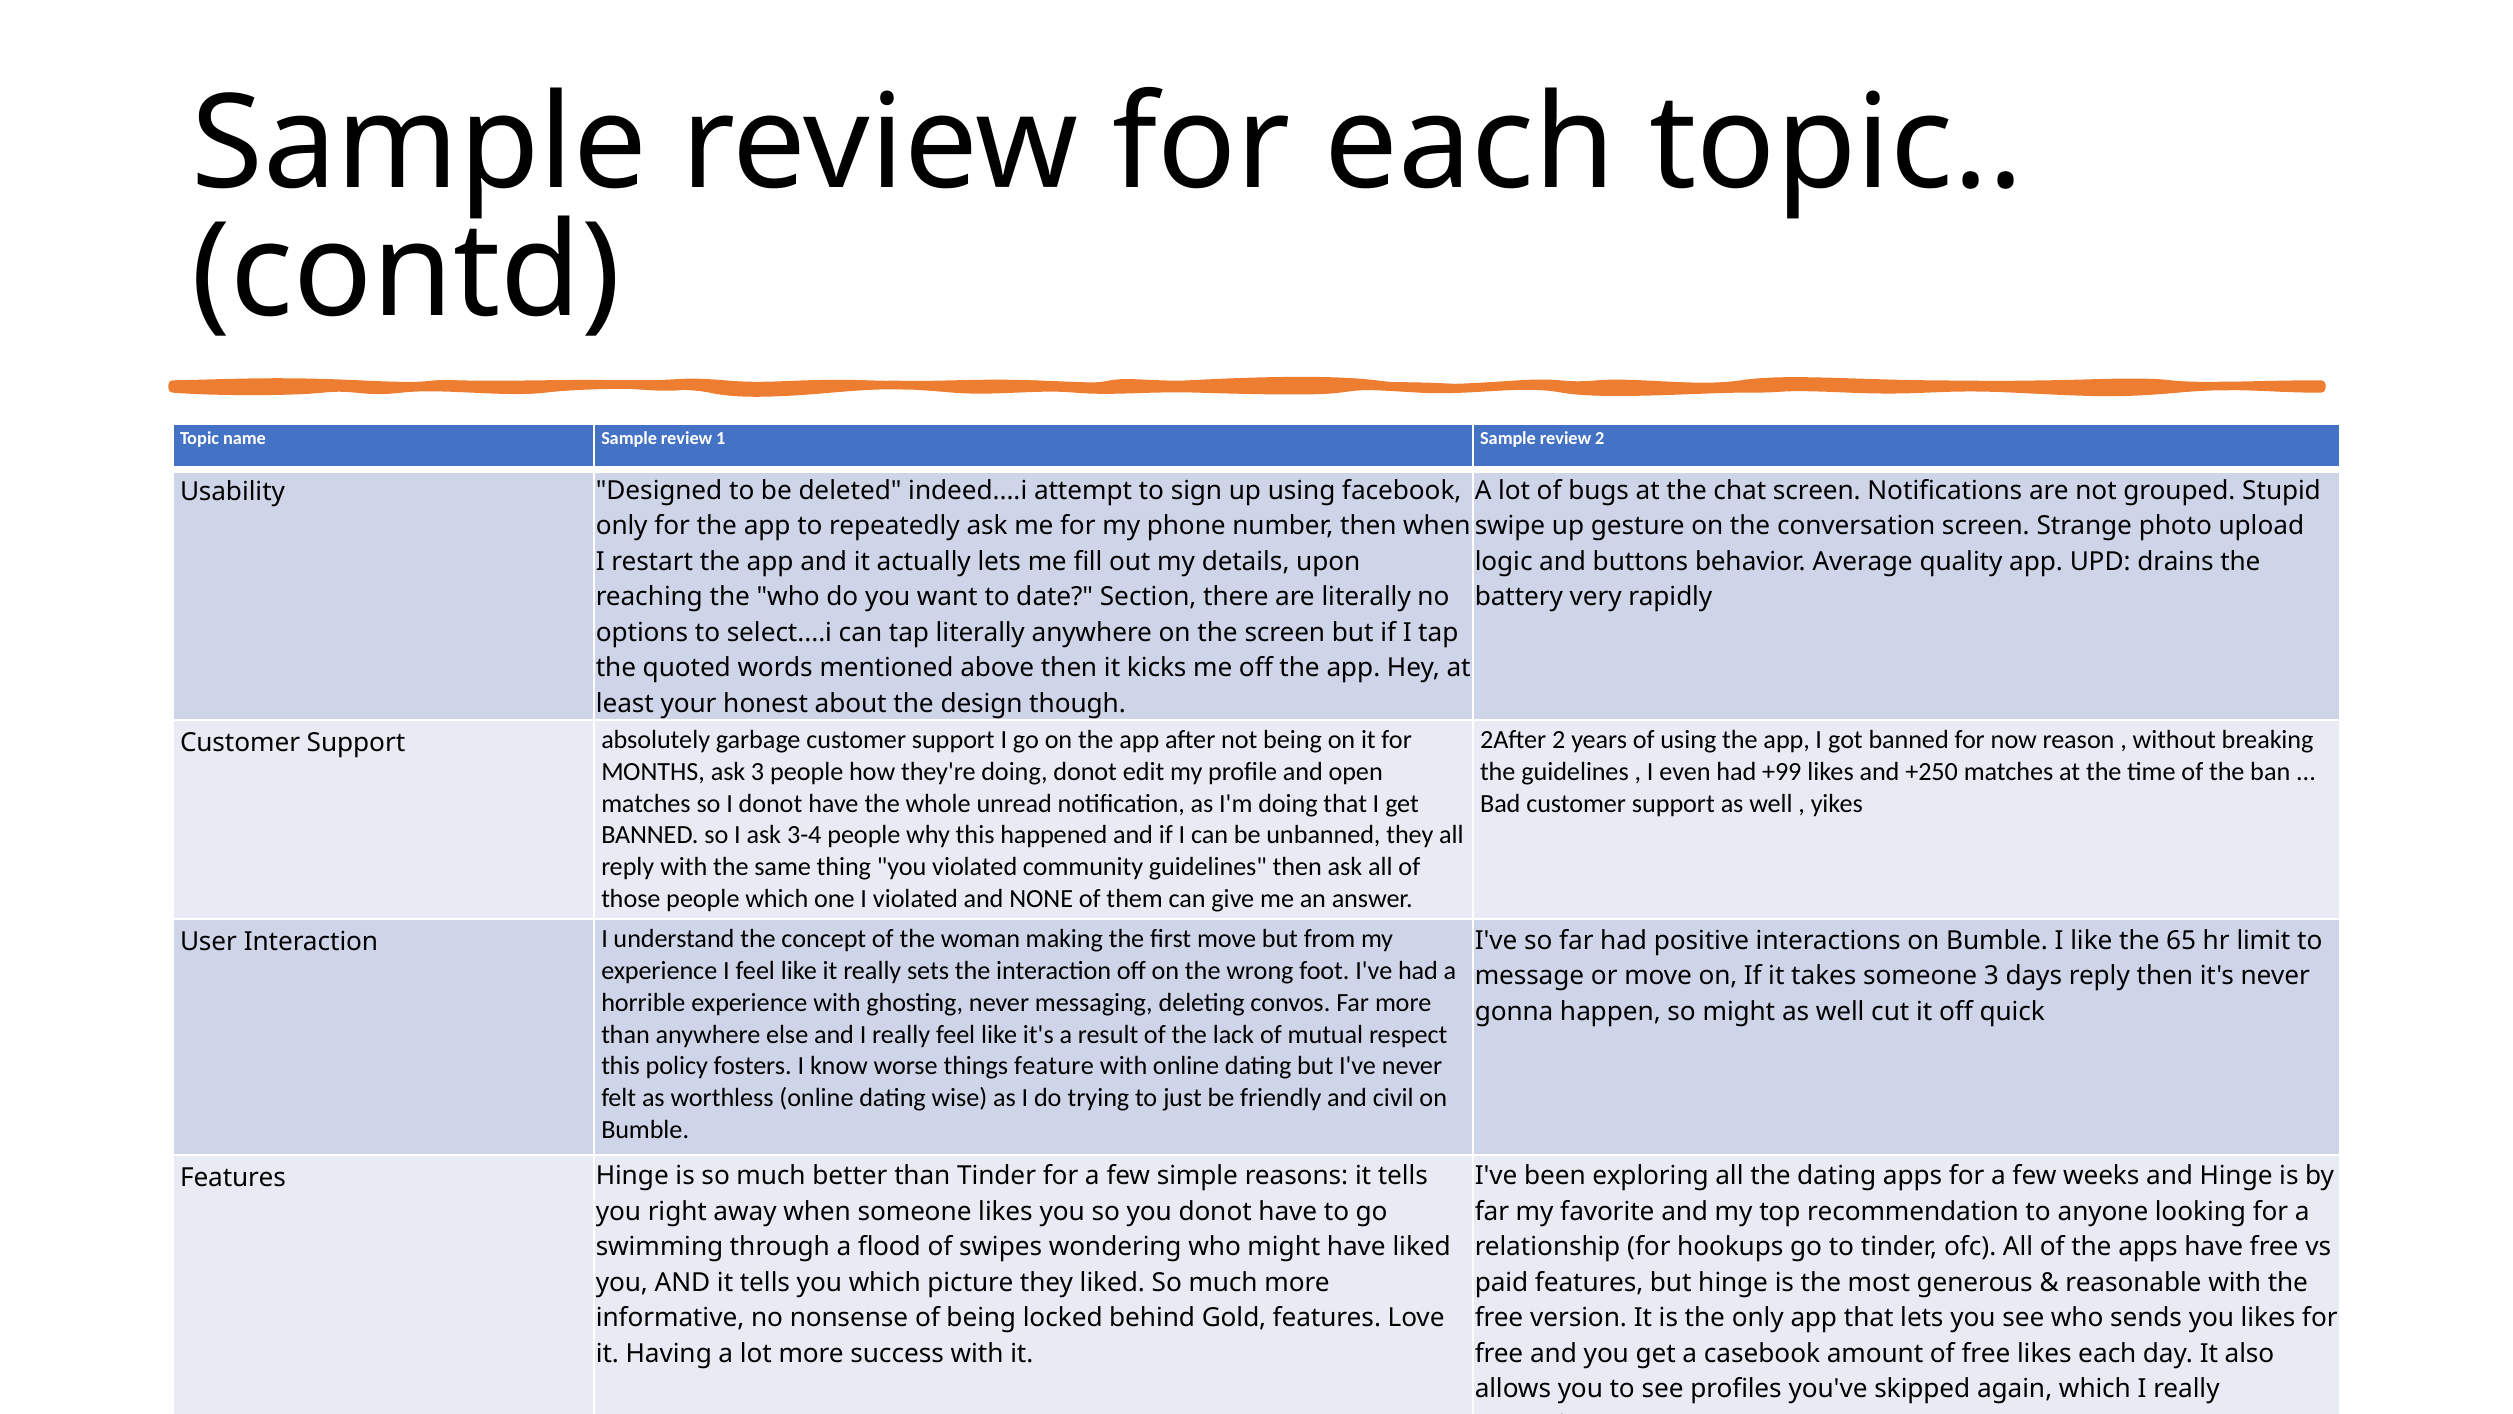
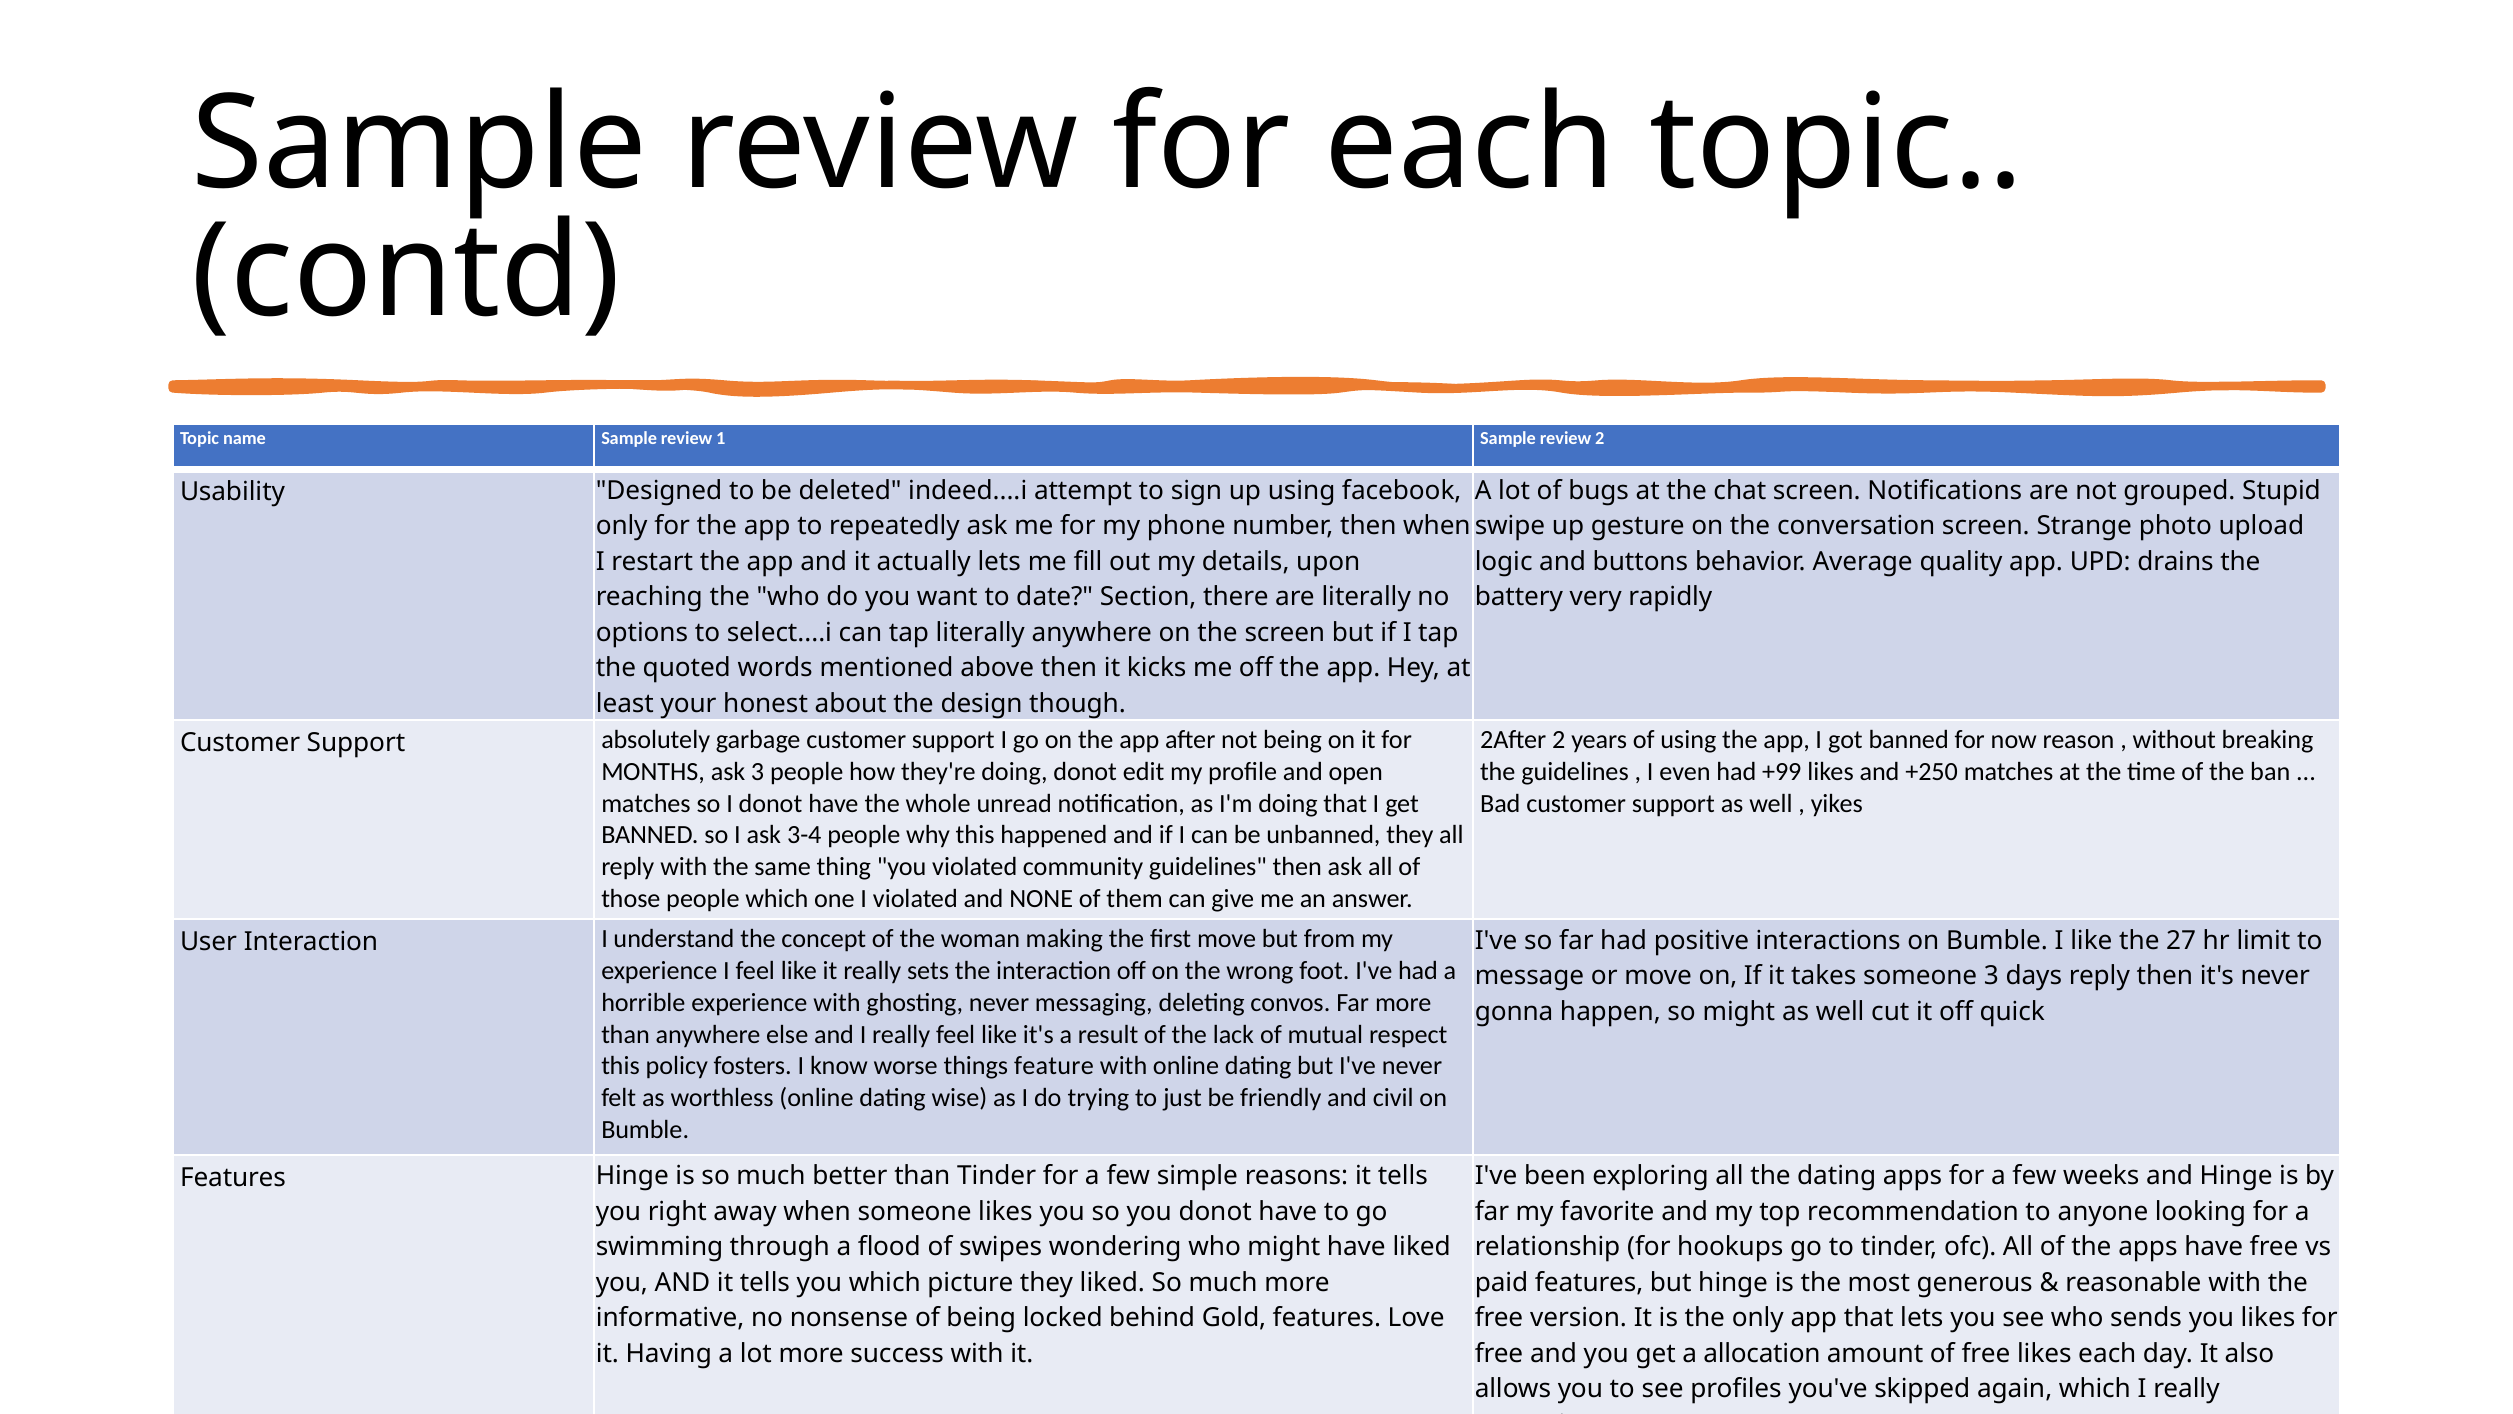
65: 65 -> 27
casebook: casebook -> allocation
